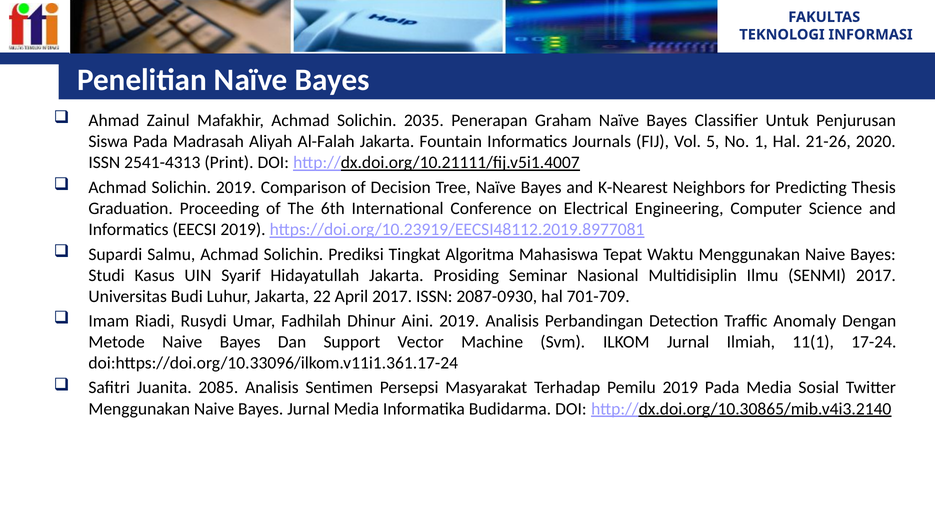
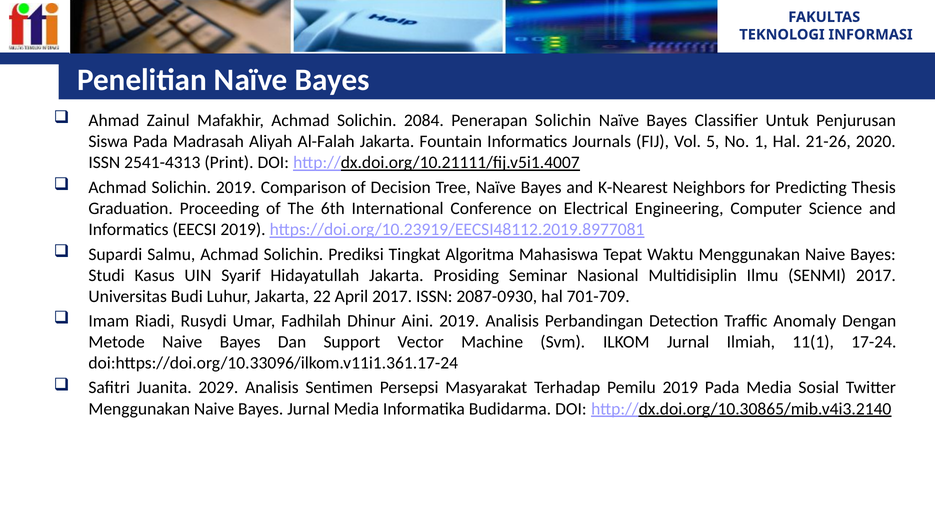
2035: 2035 -> 2084
Penerapan Graham: Graham -> Solichin
2085: 2085 -> 2029
